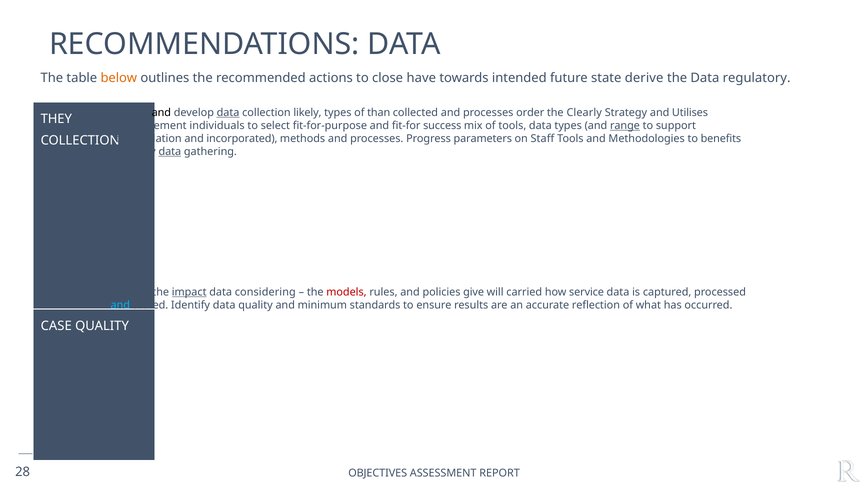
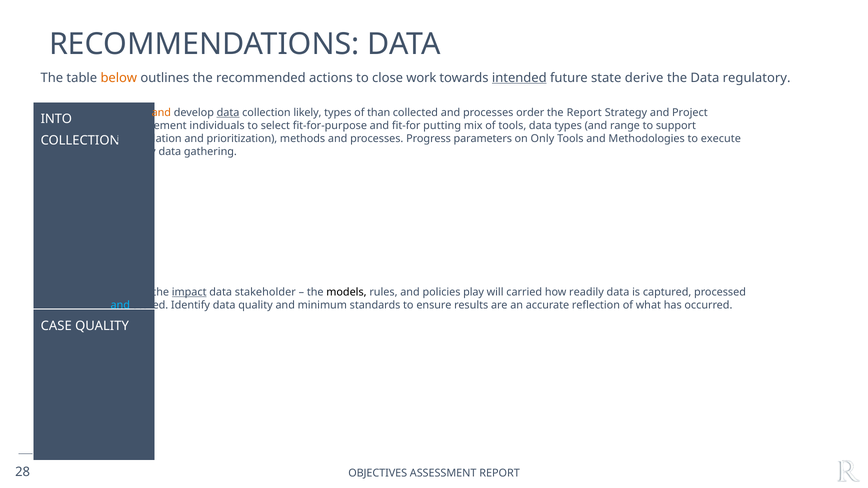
have: have -> work
intended underline: none -> present
and at (161, 113) colour: black -> orange
the Clearly: Clearly -> Report
Utilises: Utilises -> Project
THEY: THEY -> INTO
success: success -> putting
range underline: present -> none
incorporated: incorporated -> prioritization
Staff: Staff -> Only
benefits: benefits -> execute
data at (170, 152) underline: present -> none
considering: considering -> stakeholder
models colour: red -> black
give: give -> play
service: service -> readily
